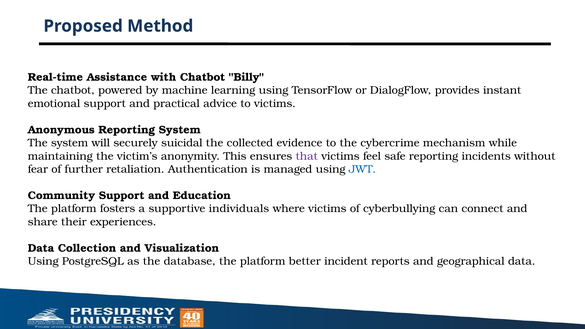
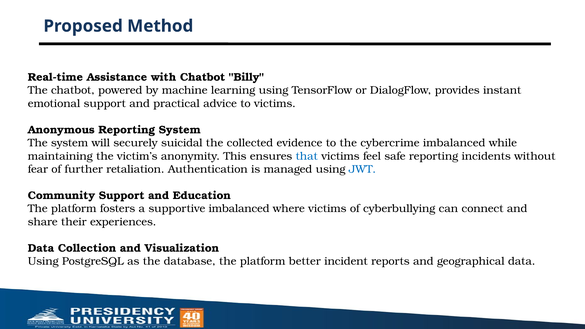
cybercrime mechanism: mechanism -> imbalanced
that colour: purple -> blue
supportive individuals: individuals -> imbalanced
